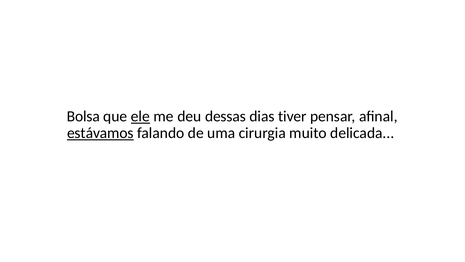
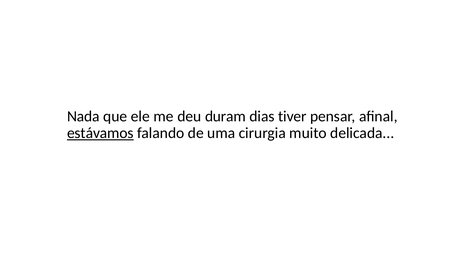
Bolsa: Bolsa -> Nada
ele underline: present -> none
dessas: dessas -> duram
